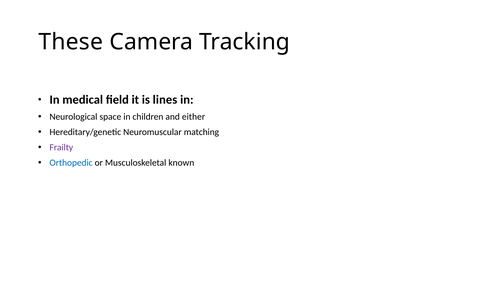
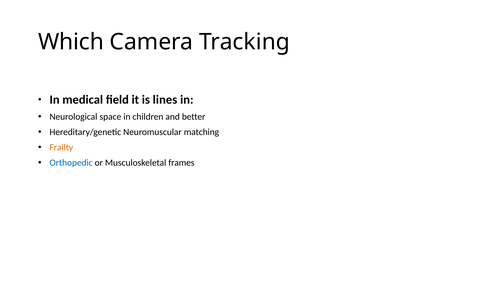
These: These -> Which
either: either -> better
Frailty colour: purple -> orange
known: known -> frames
